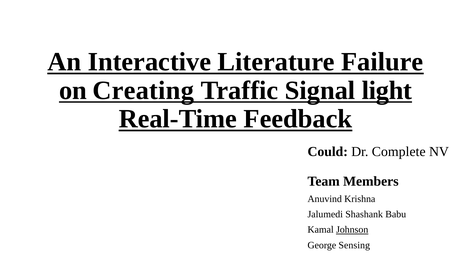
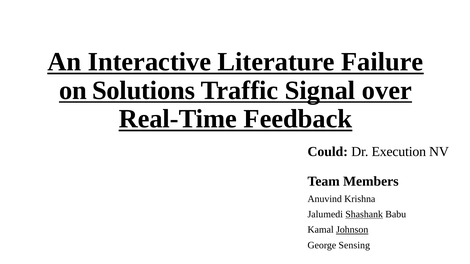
Creating: Creating -> Solutions
light: light -> over
Complete: Complete -> Execution
Shashank underline: none -> present
